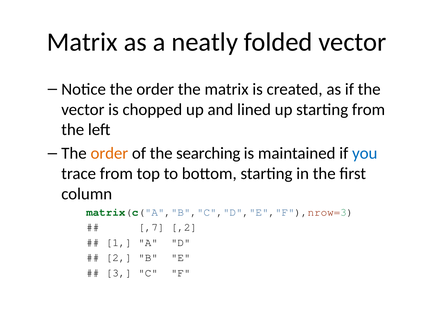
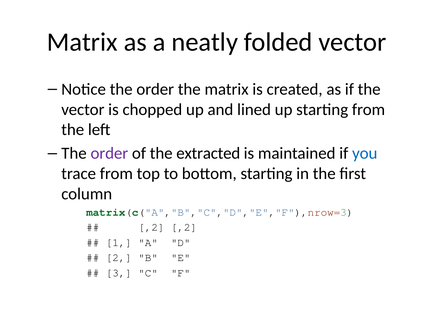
order at (109, 154) colour: orange -> purple
searching: searching -> extracted
,7 at (151, 228): ,7 -> ,2
